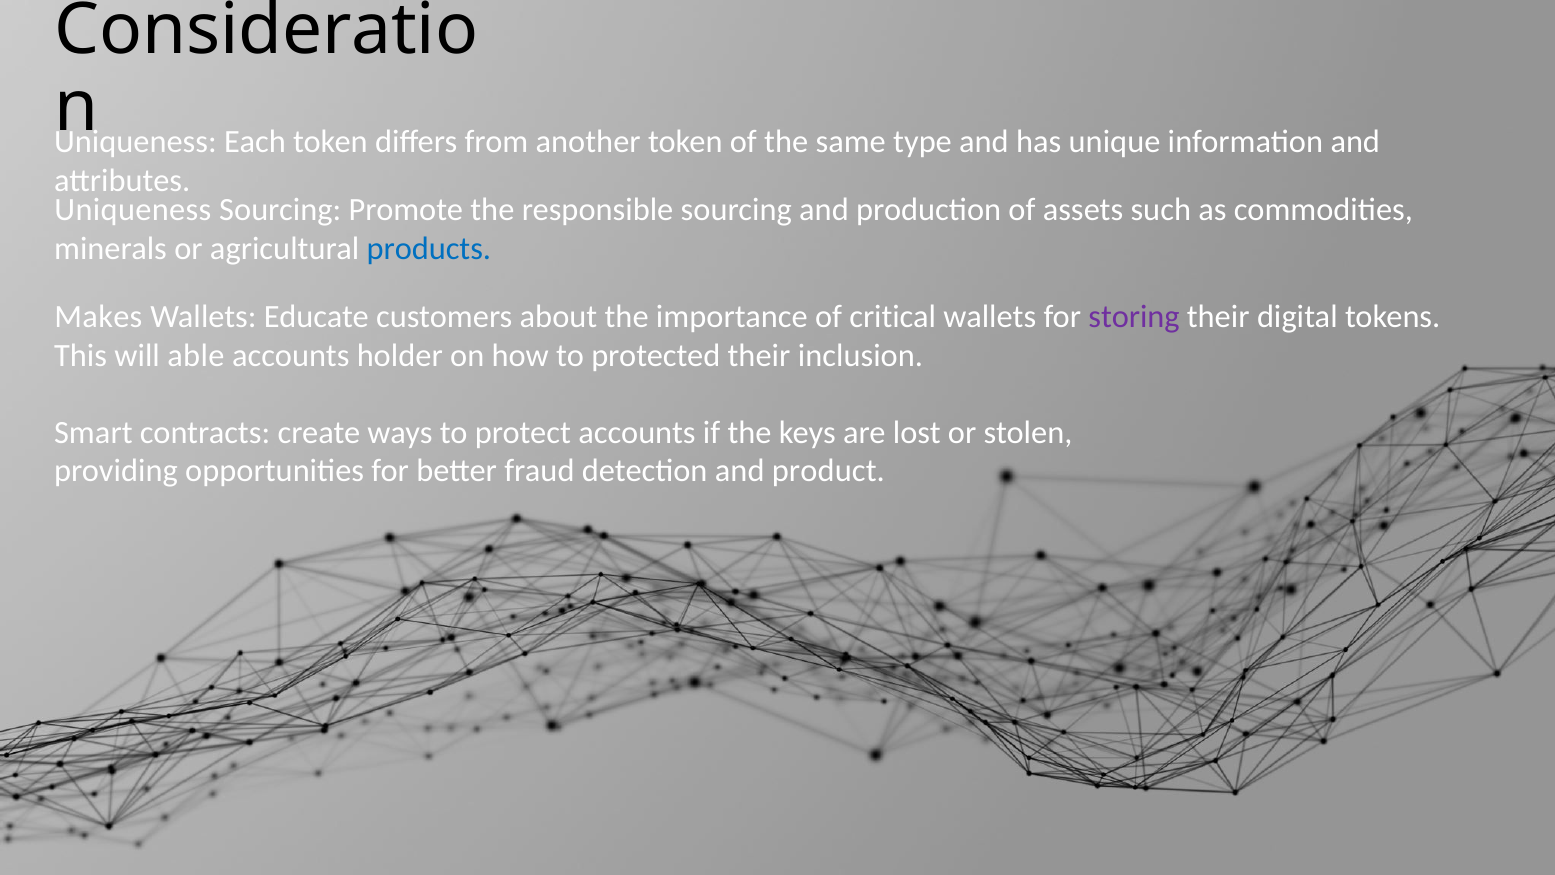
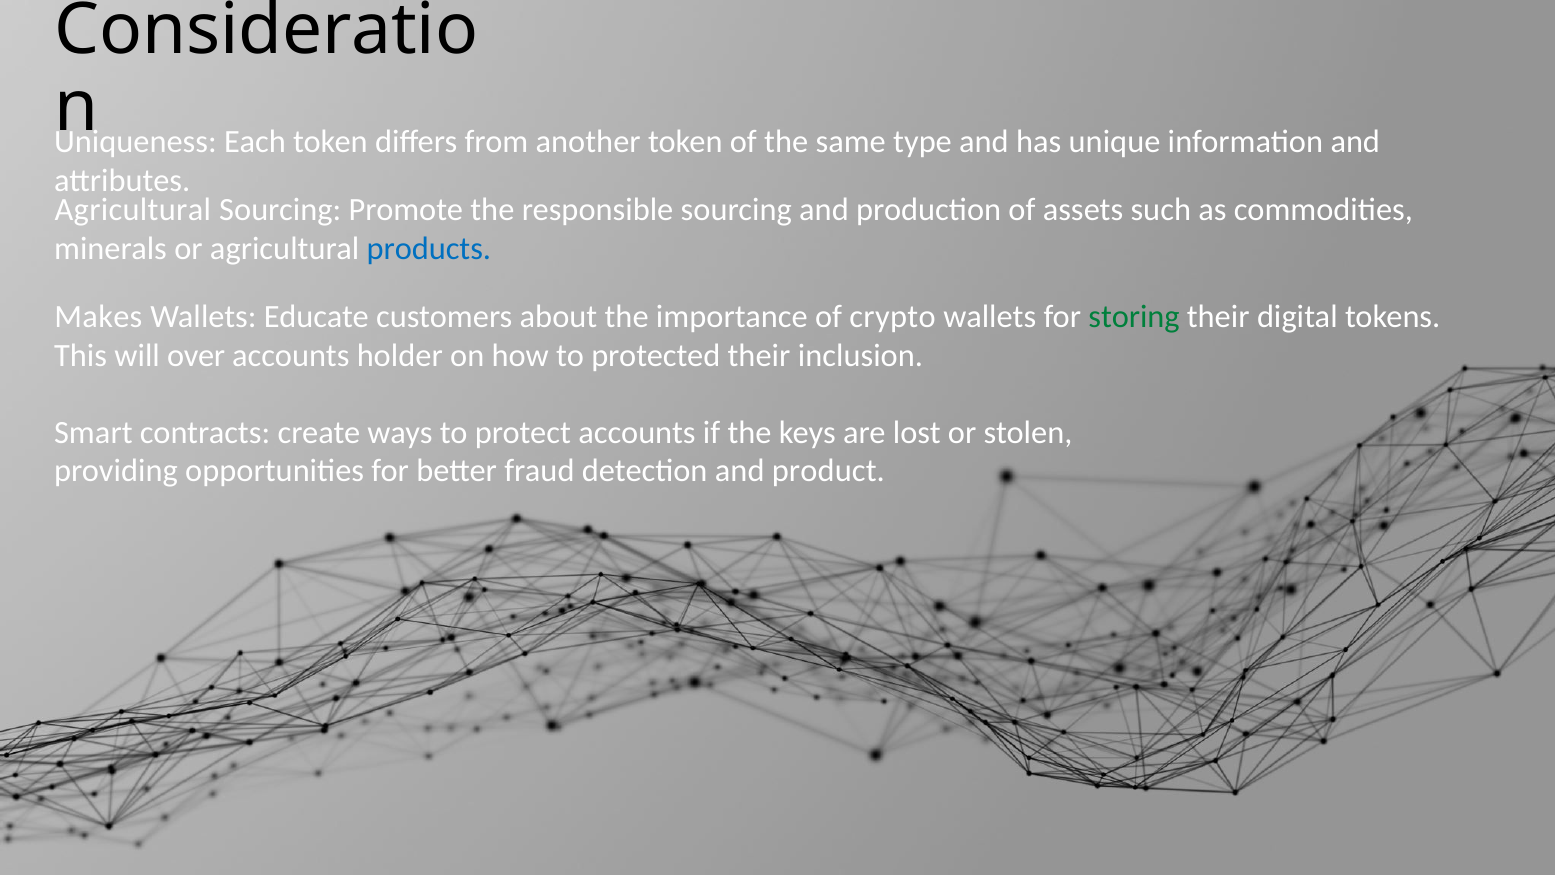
Uniqueness at (133, 210): Uniqueness -> Agricultural
critical: critical -> crypto
storing colour: purple -> green
able: able -> over
